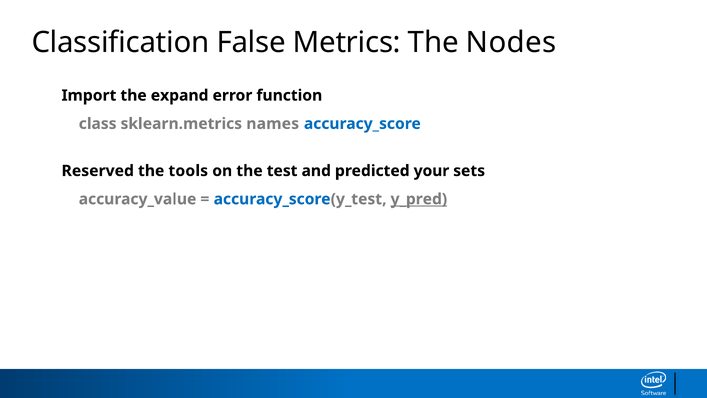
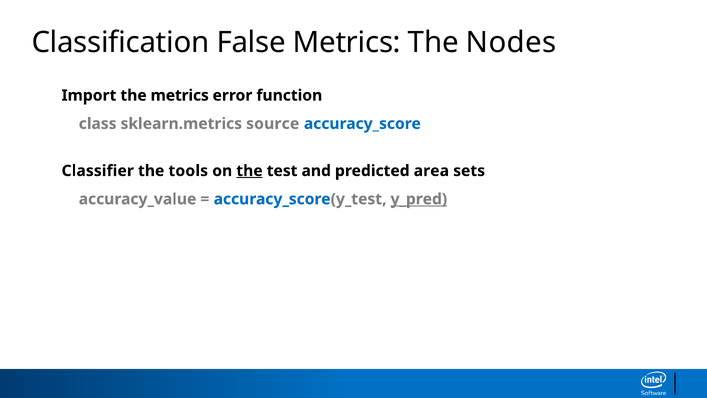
the expand: expand -> metrics
names: names -> source
Reserved: Reserved -> Classifier
the at (249, 171) underline: none -> present
your: your -> area
